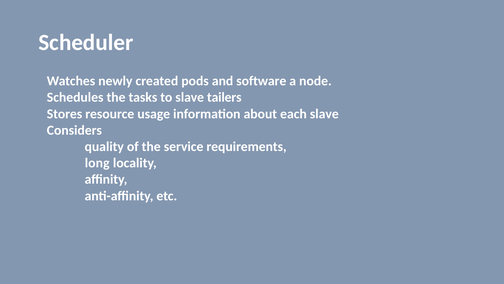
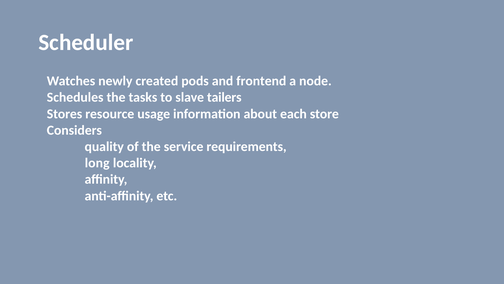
software: software -> frontend
each slave: slave -> store
